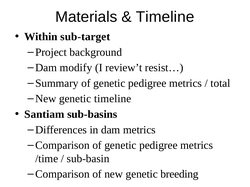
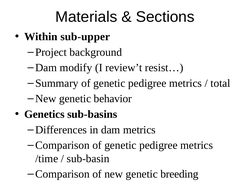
Timeline at (165, 17): Timeline -> Sections
sub-target: sub-target -> sub-upper
genetic timeline: timeline -> behavior
Santiam: Santiam -> Genetics
